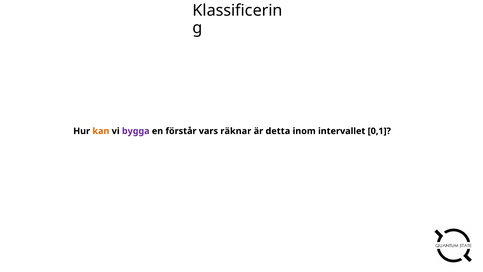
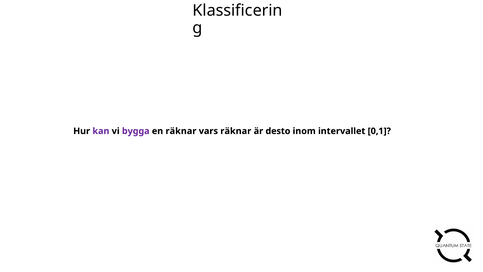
kan colour: orange -> purple
en förstår: förstår -> räknar
detta: detta -> desto
